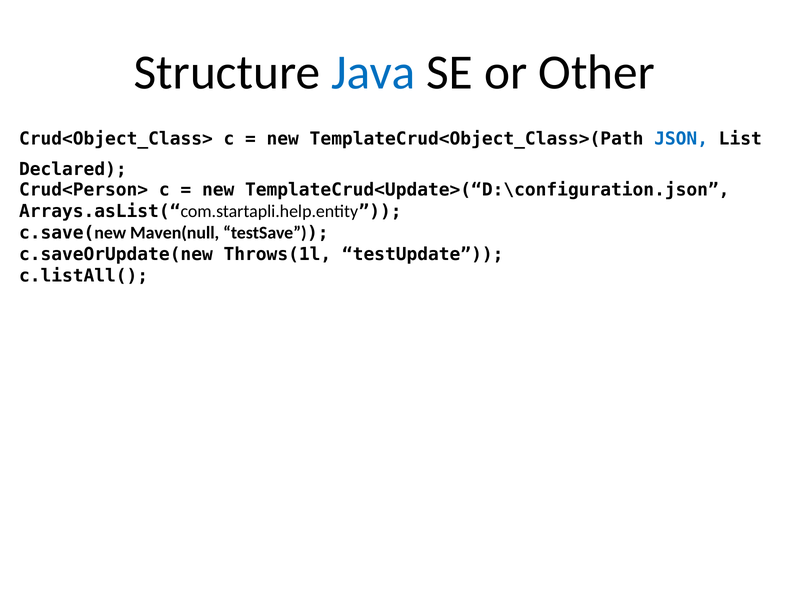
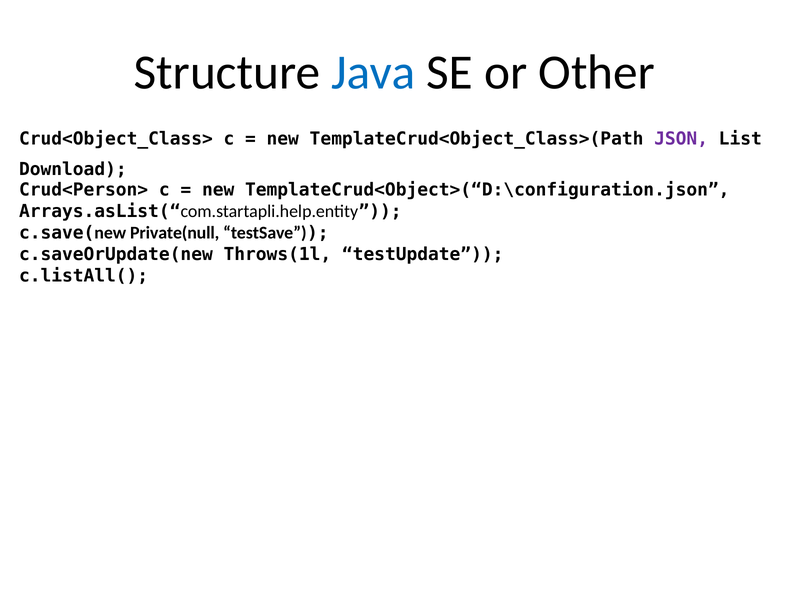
JSON colour: blue -> purple
Declared: Declared -> Download
TemplateCrud<Update>(“D:\configuration.json: TemplateCrud<Update>(“D:\configuration.json -> TemplateCrud<Object>(“D:\configuration.json
Maven(null: Maven(null -> Private(null
